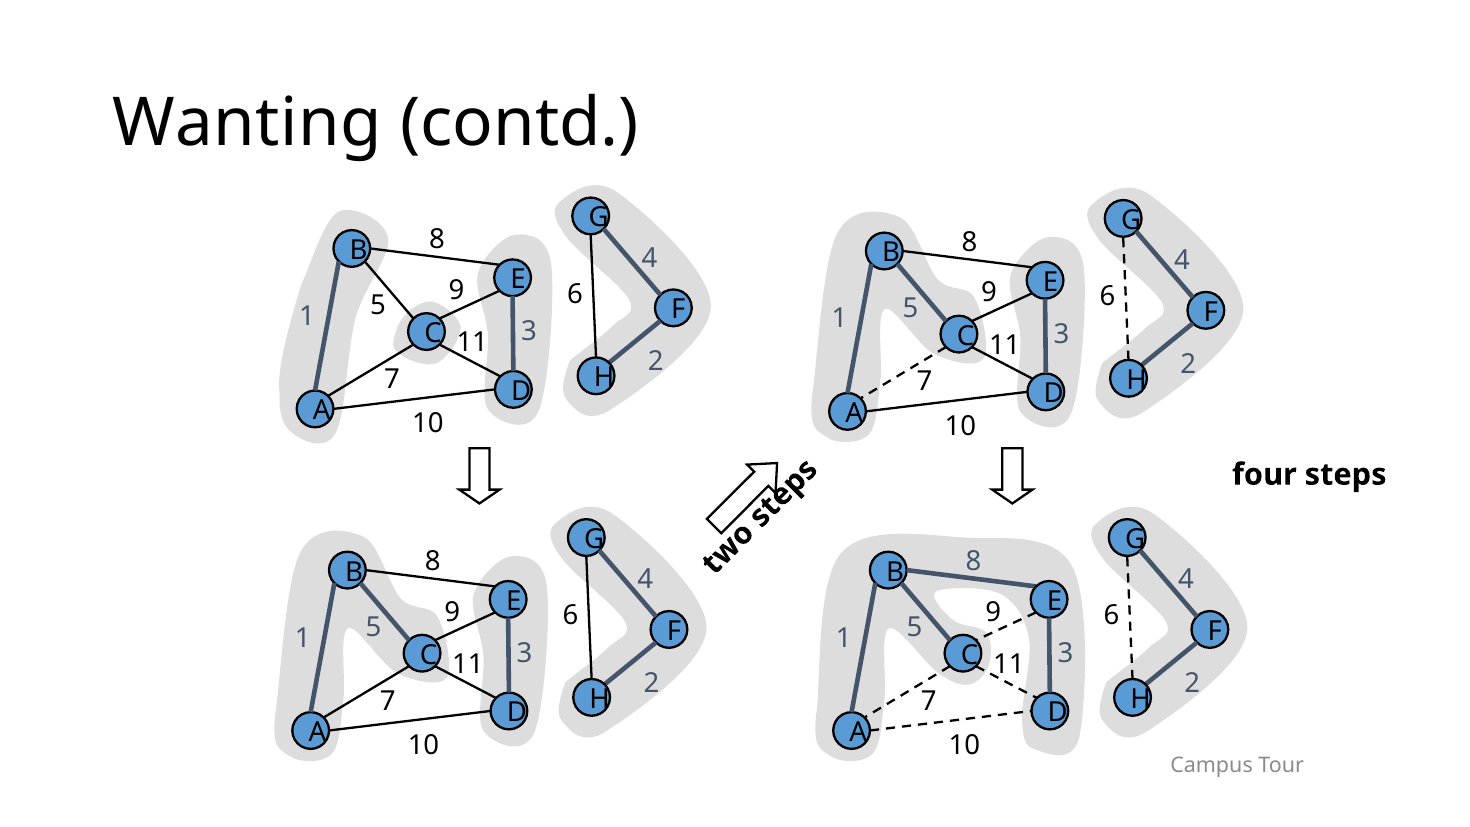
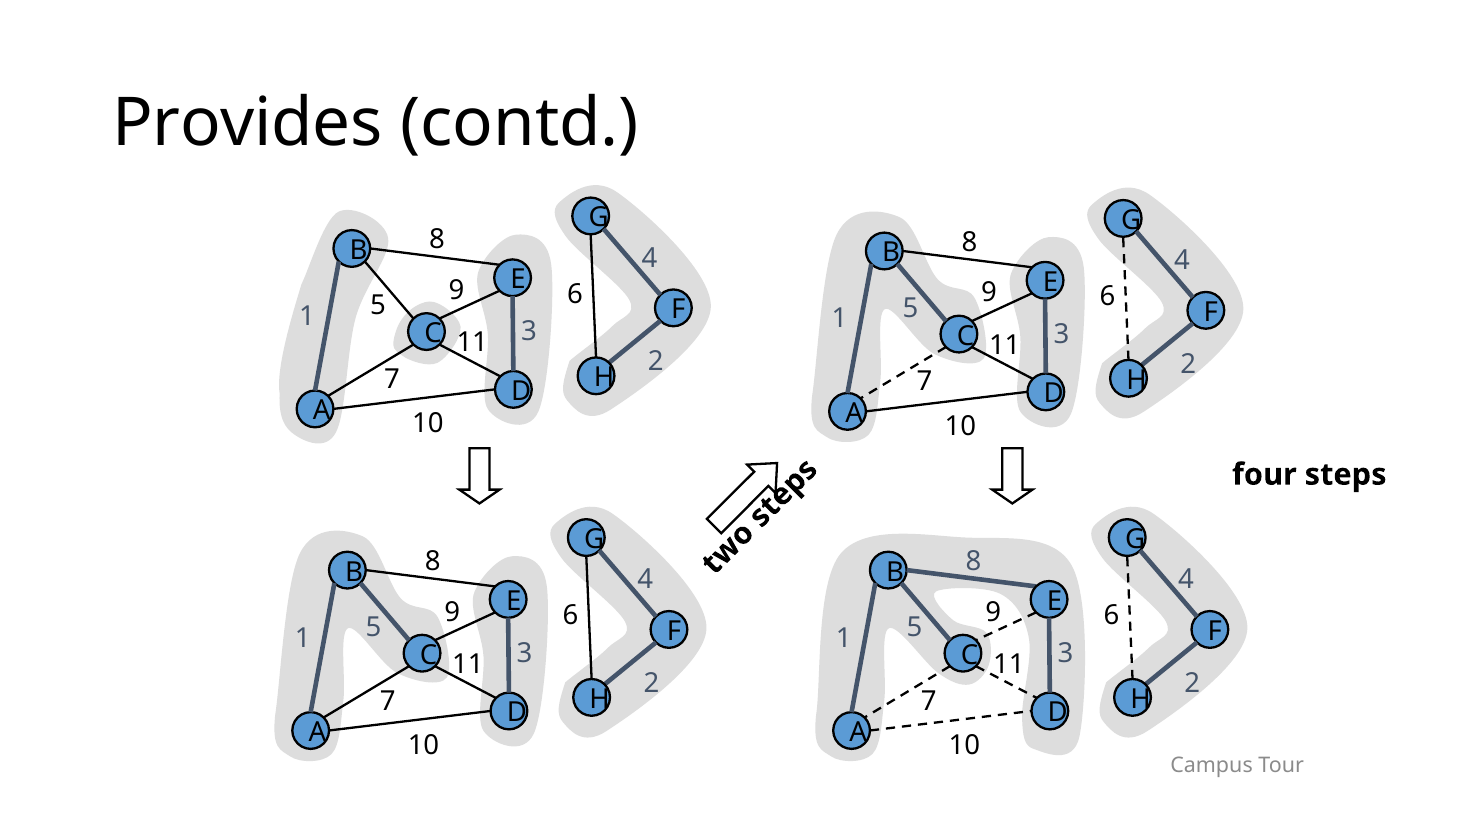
Wanting: Wanting -> Provides
